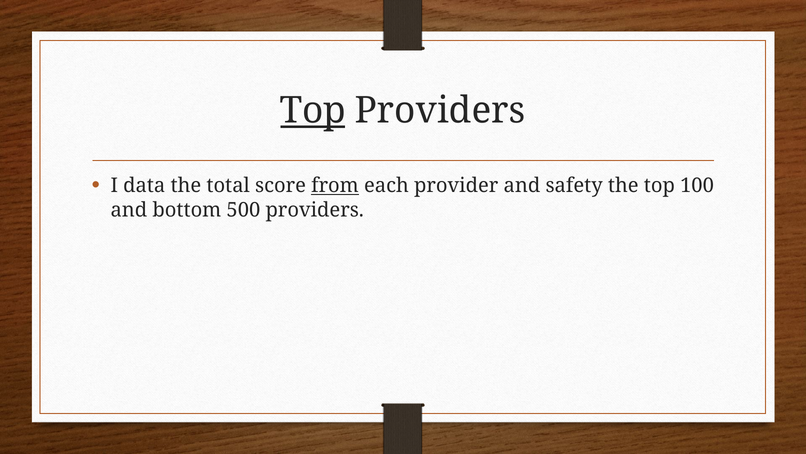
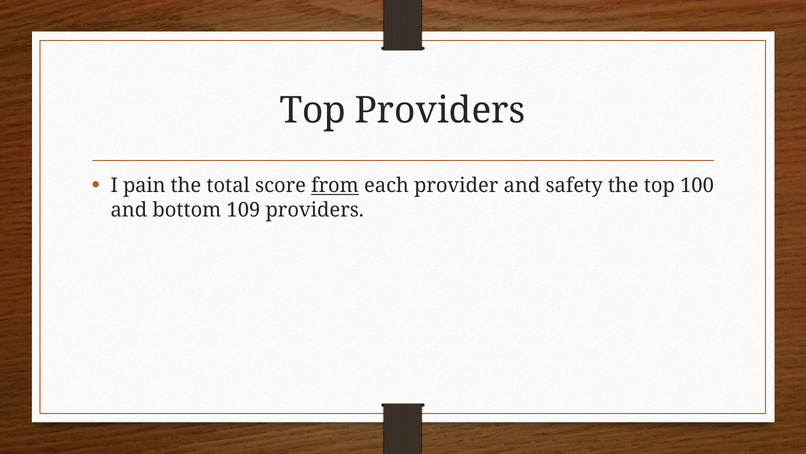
Top at (313, 111) underline: present -> none
data: data -> pain
500: 500 -> 109
